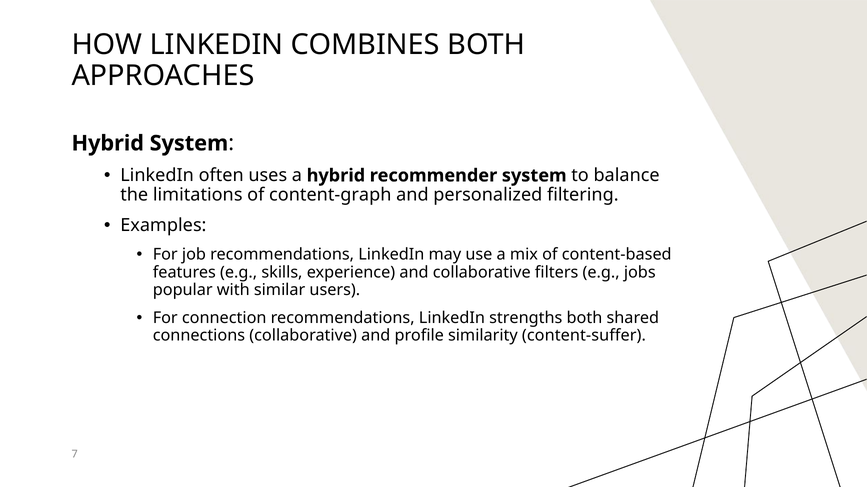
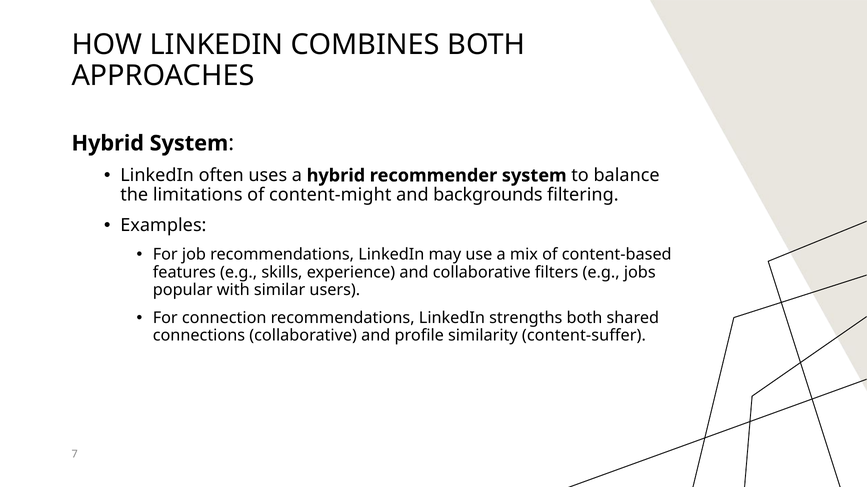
content-graph: content-graph -> content-might
personalized: personalized -> backgrounds
